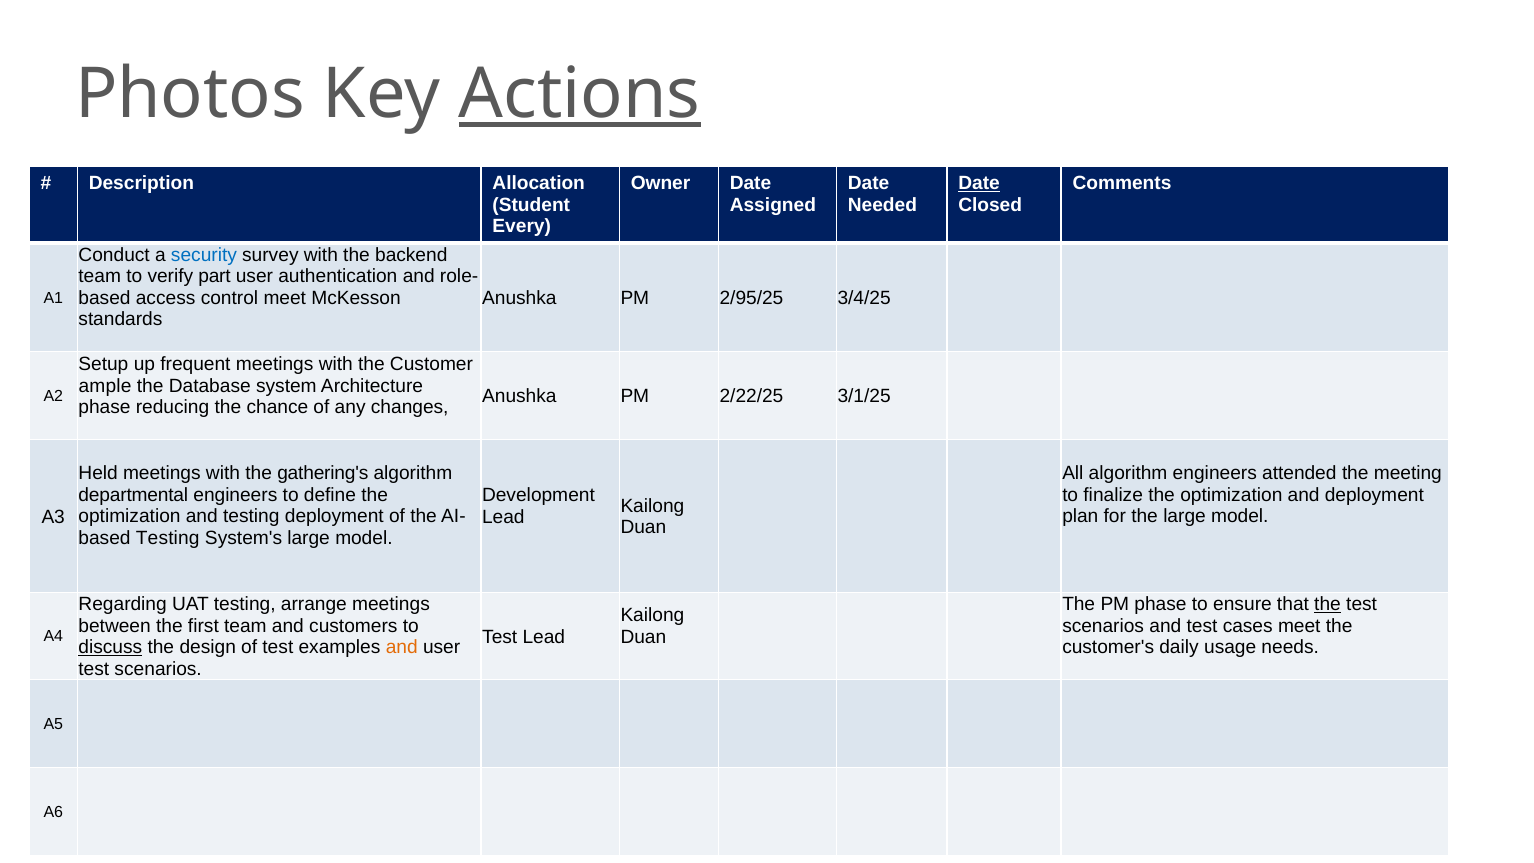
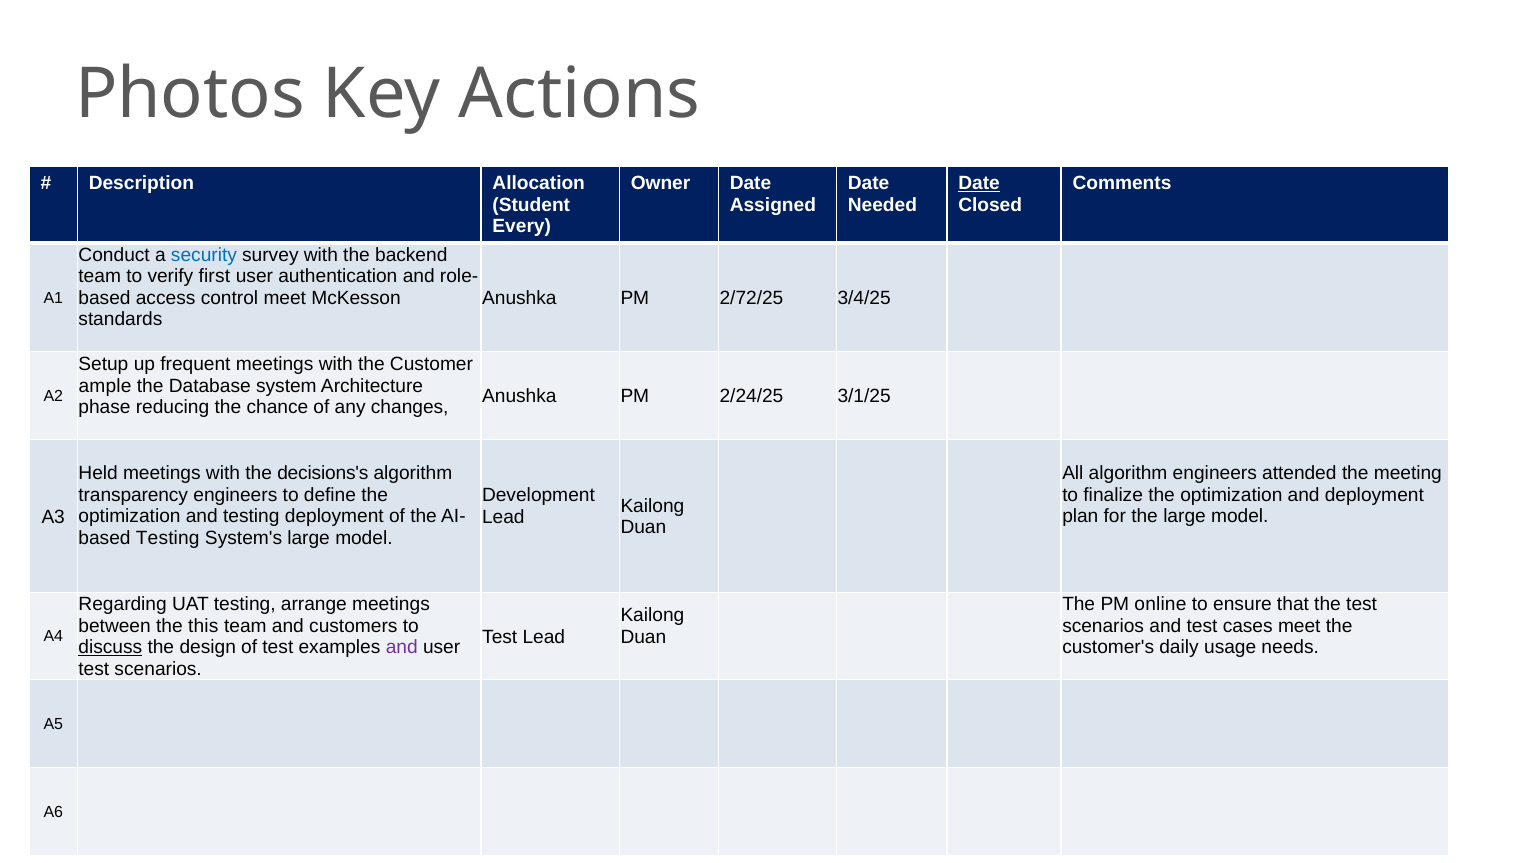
Actions underline: present -> none
part: part -> first
2/95/25: 2/95/25 -> 2/72/25
2/22/25: 2/22/25 -> 2/24/25
gathering's: gathering's -> decisions's
departmental: departmental -> transparency
PM phase: phase -> online
the at (1328, 604) underline: present -> none
first: first -> this
and at (402, 647) colour: orange -> purple
